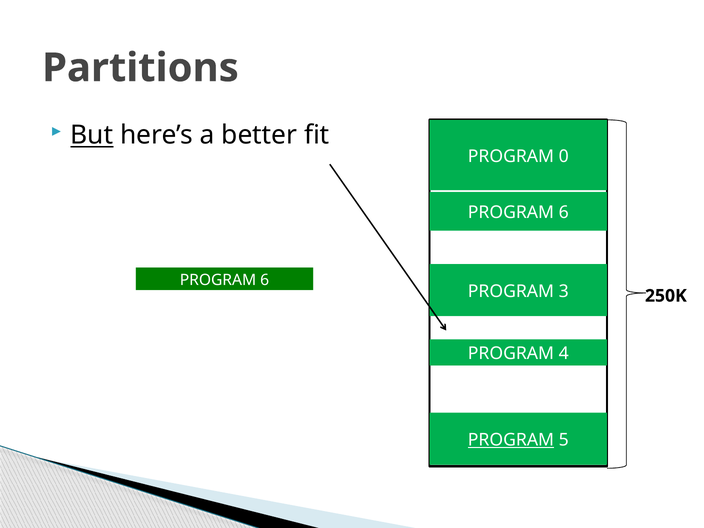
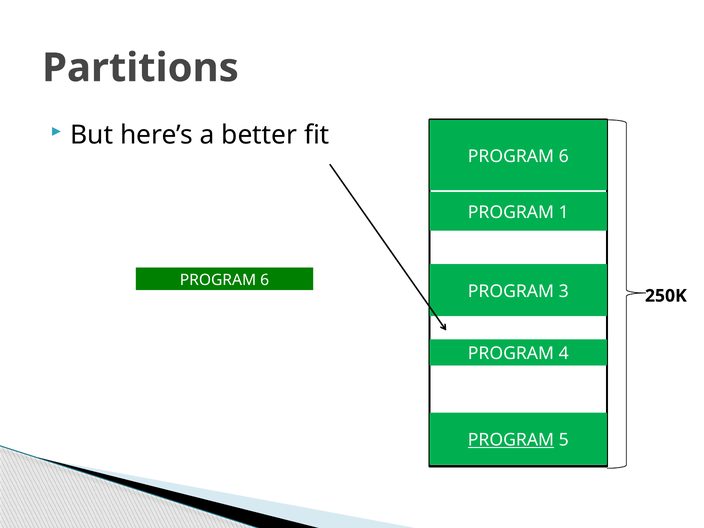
But underline: present -> none
0 at (564, 156): 0 -> 6
6 at (564, 213): 6 -> 1
